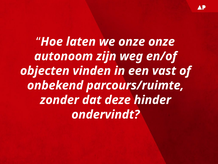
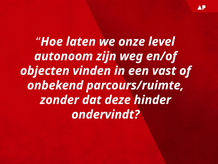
onze onze: onze -> level
